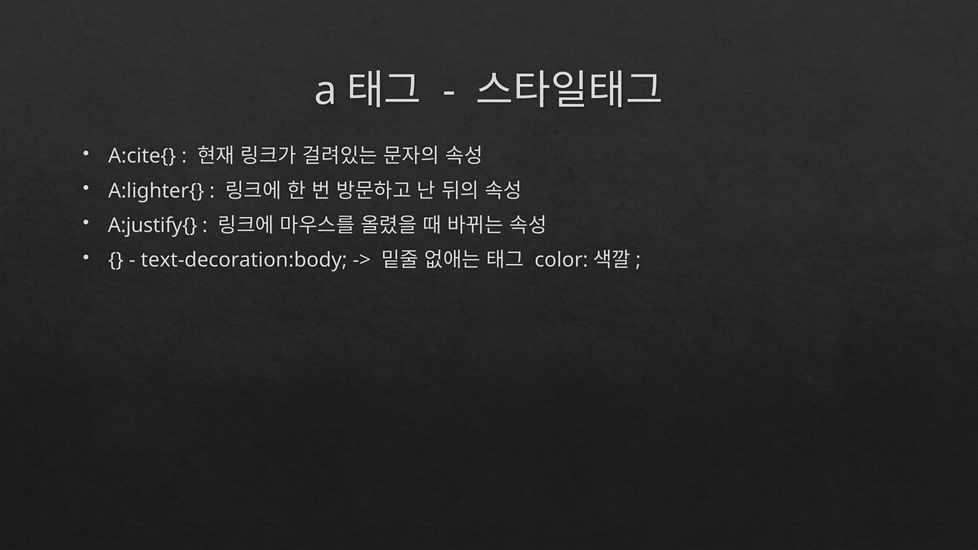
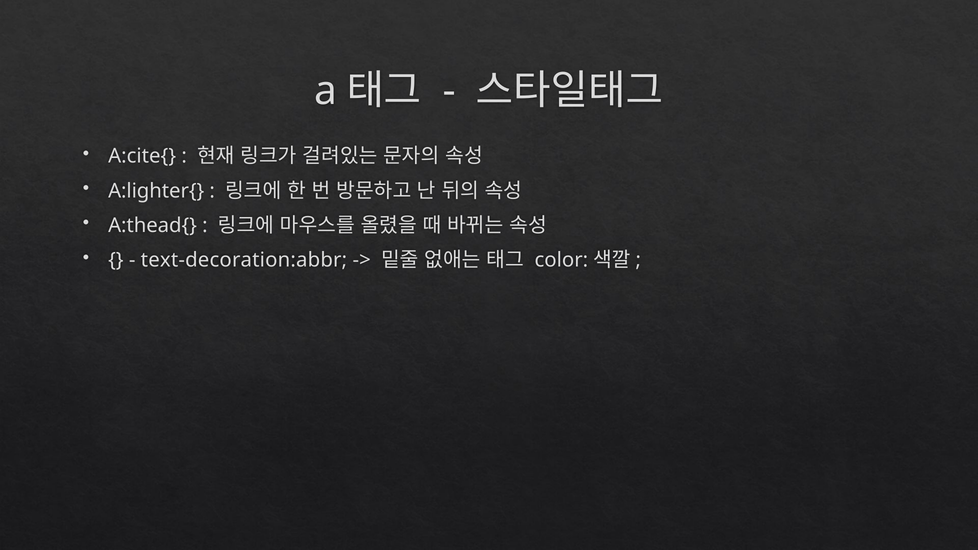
A:justify{: A:justify{ -> A:thead{
text-decoration:body: text-decoration:body -> text-decoration:abbr
